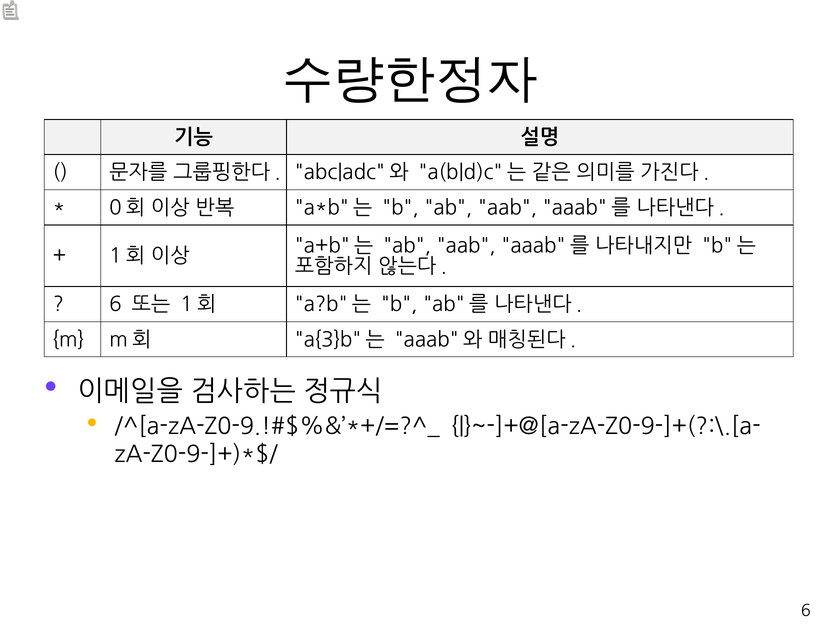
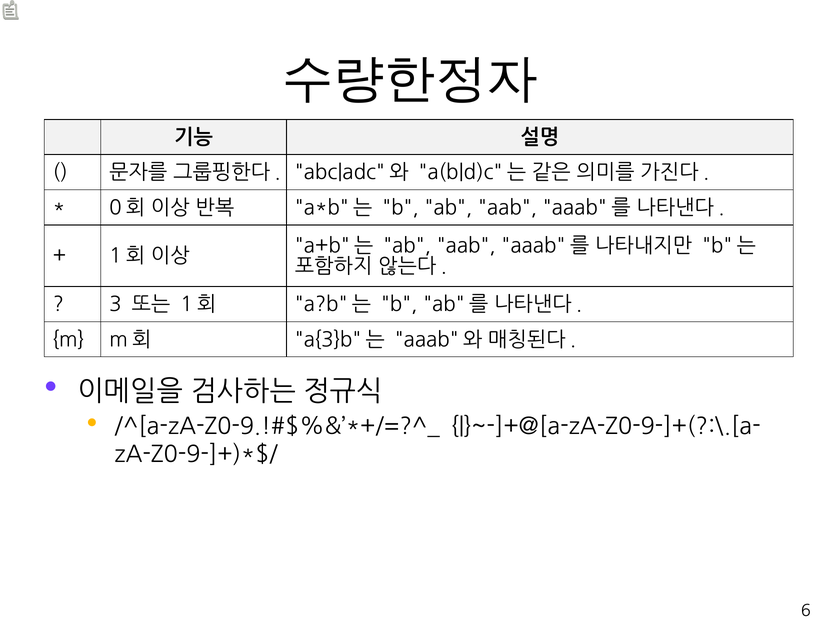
6 at (115, 305): 6 -> 3
